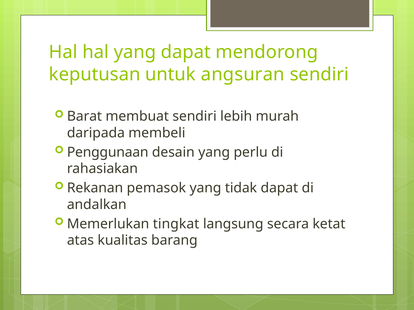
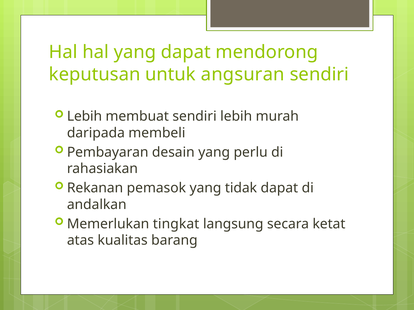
Barat at (84, 117): Barat -> Lebih
Penggunaan: Penggunaan -> Pembayaran
